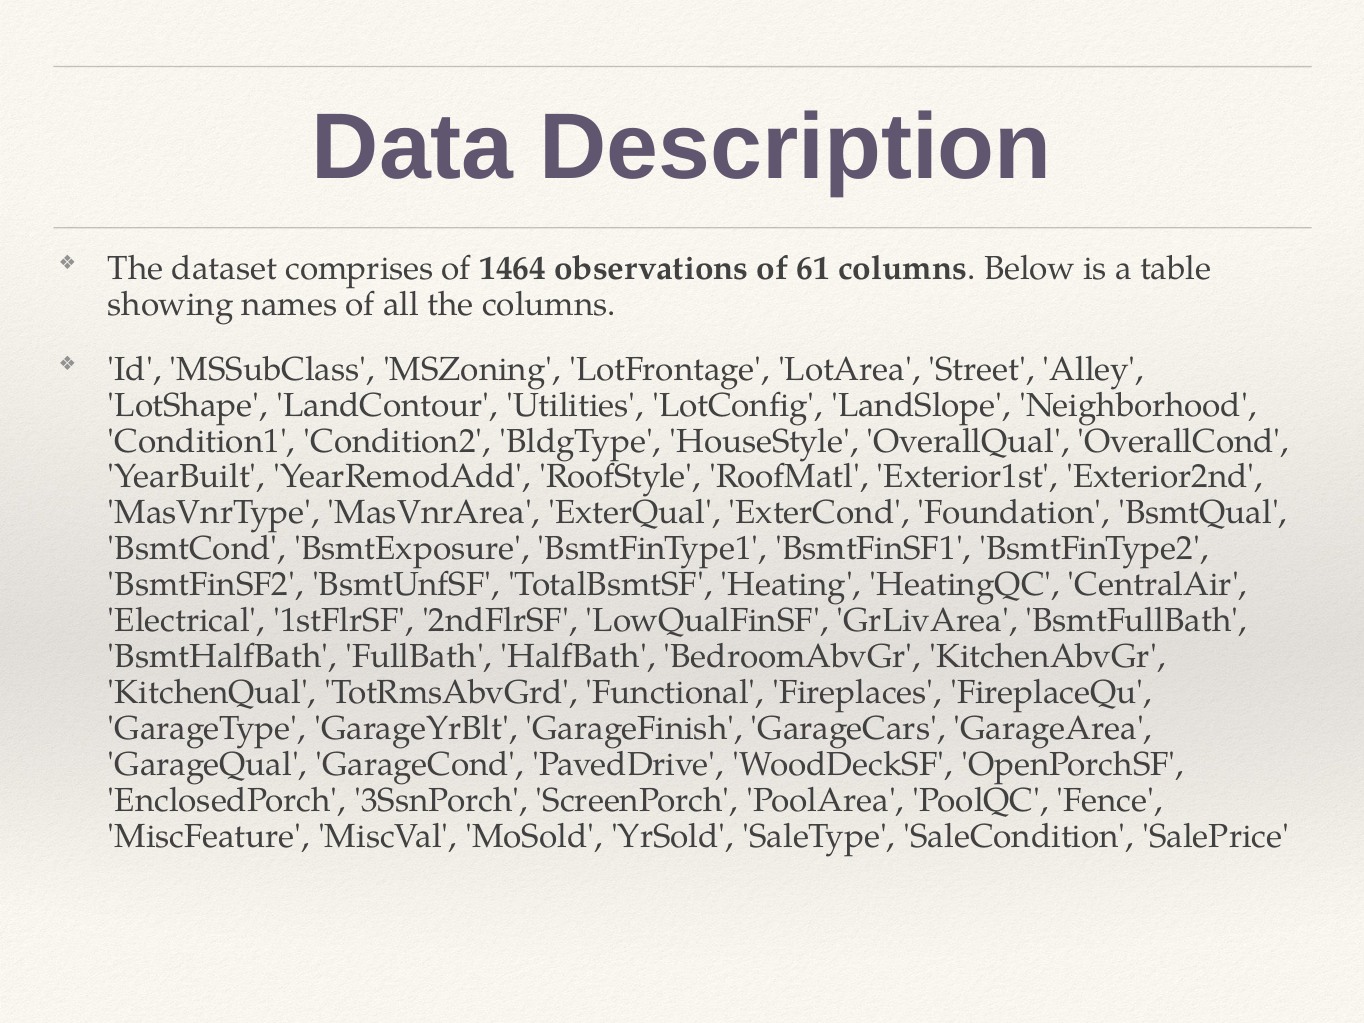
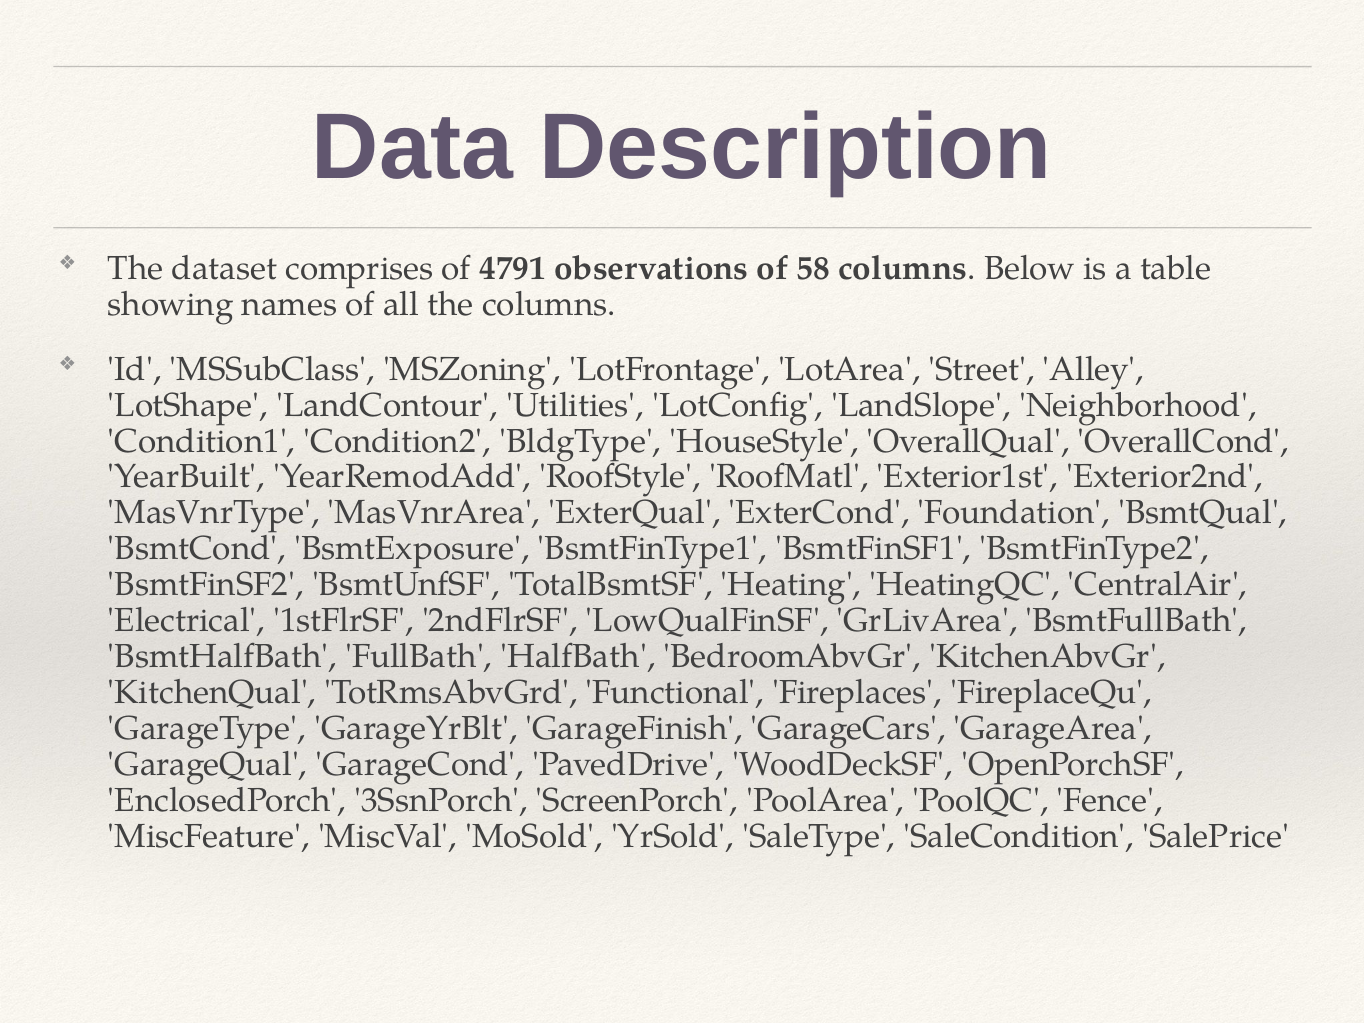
1464: 1464 -> 4791
61: 61 -> 58
